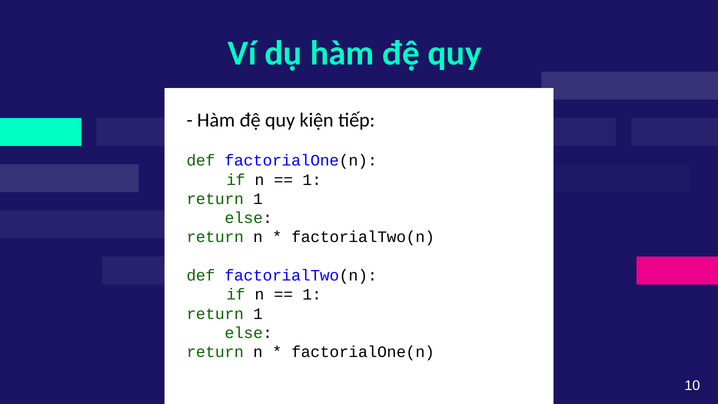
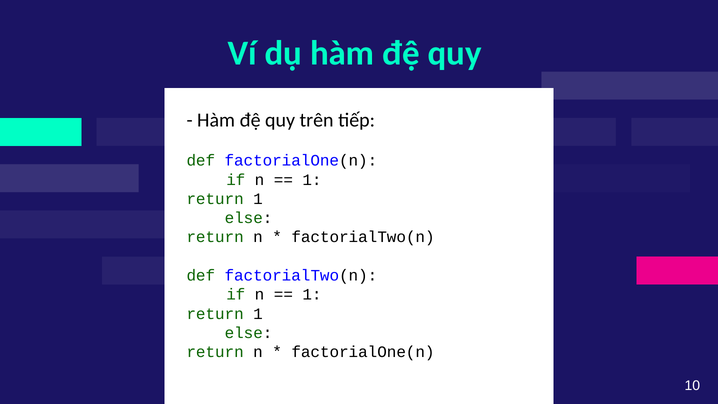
kiện: kiện -> trên
